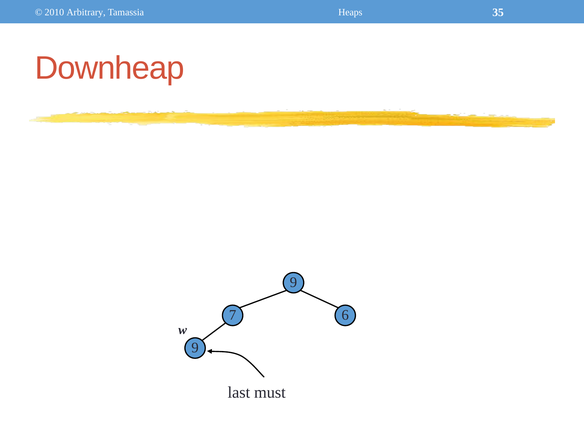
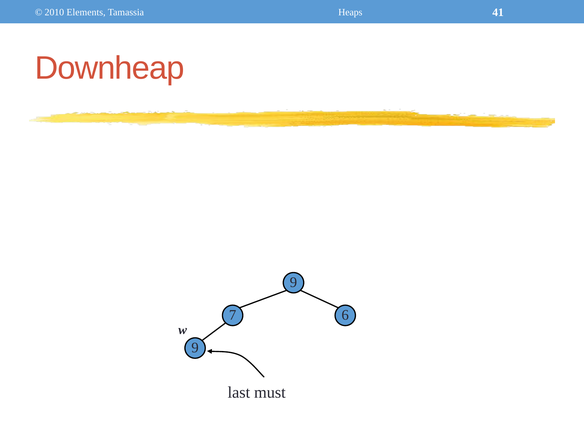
Arbitrary: Arbitrary -> Elements
35: 35 -> 41
